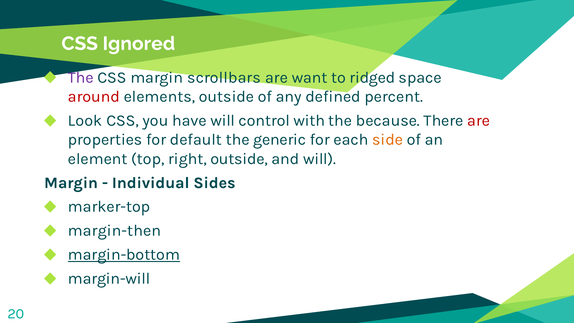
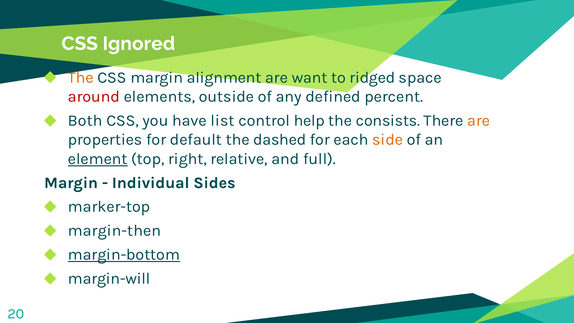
The at (81, 77) colour: purple -> orange
scrollbars: scrollbars -> alignment
Look: Look -> Both
have will: will -> list
with: with -> help
because: because -> consists
are at (479, 120) colour: red -> orange
generic: generic -> dashed
element underline: none -> present
right outside: outside -> relative
and will: will -> full
